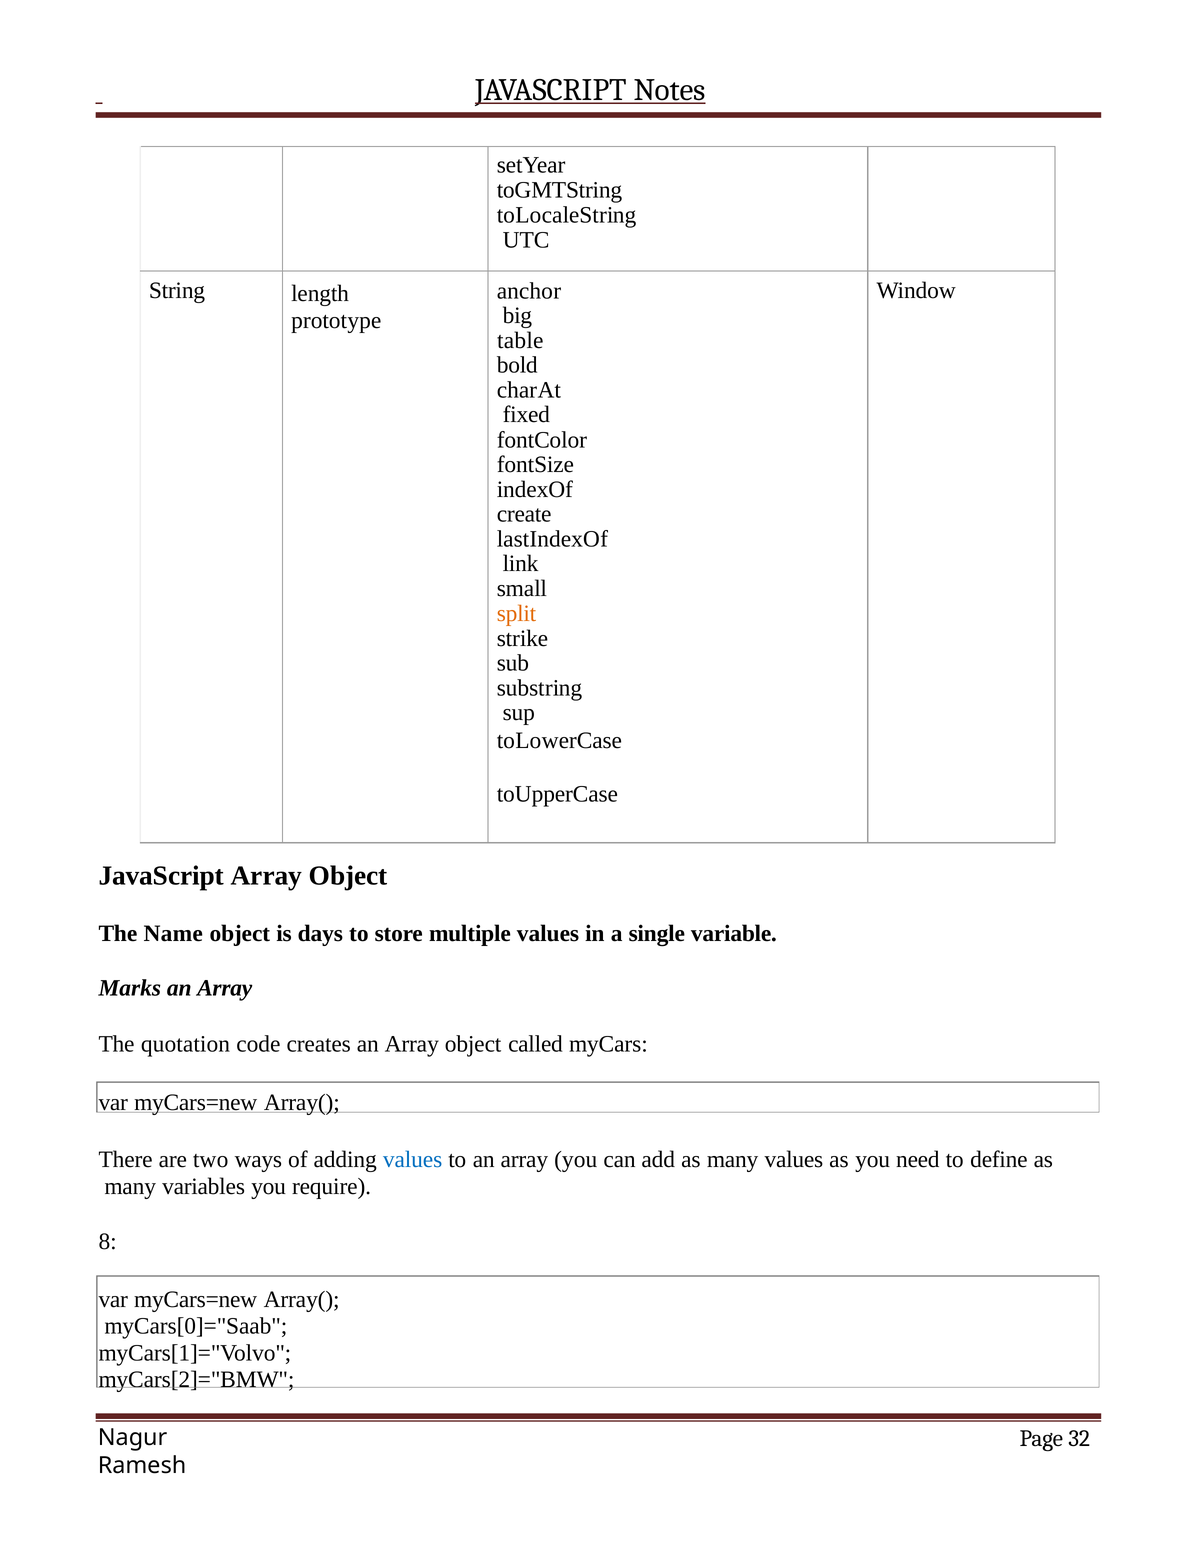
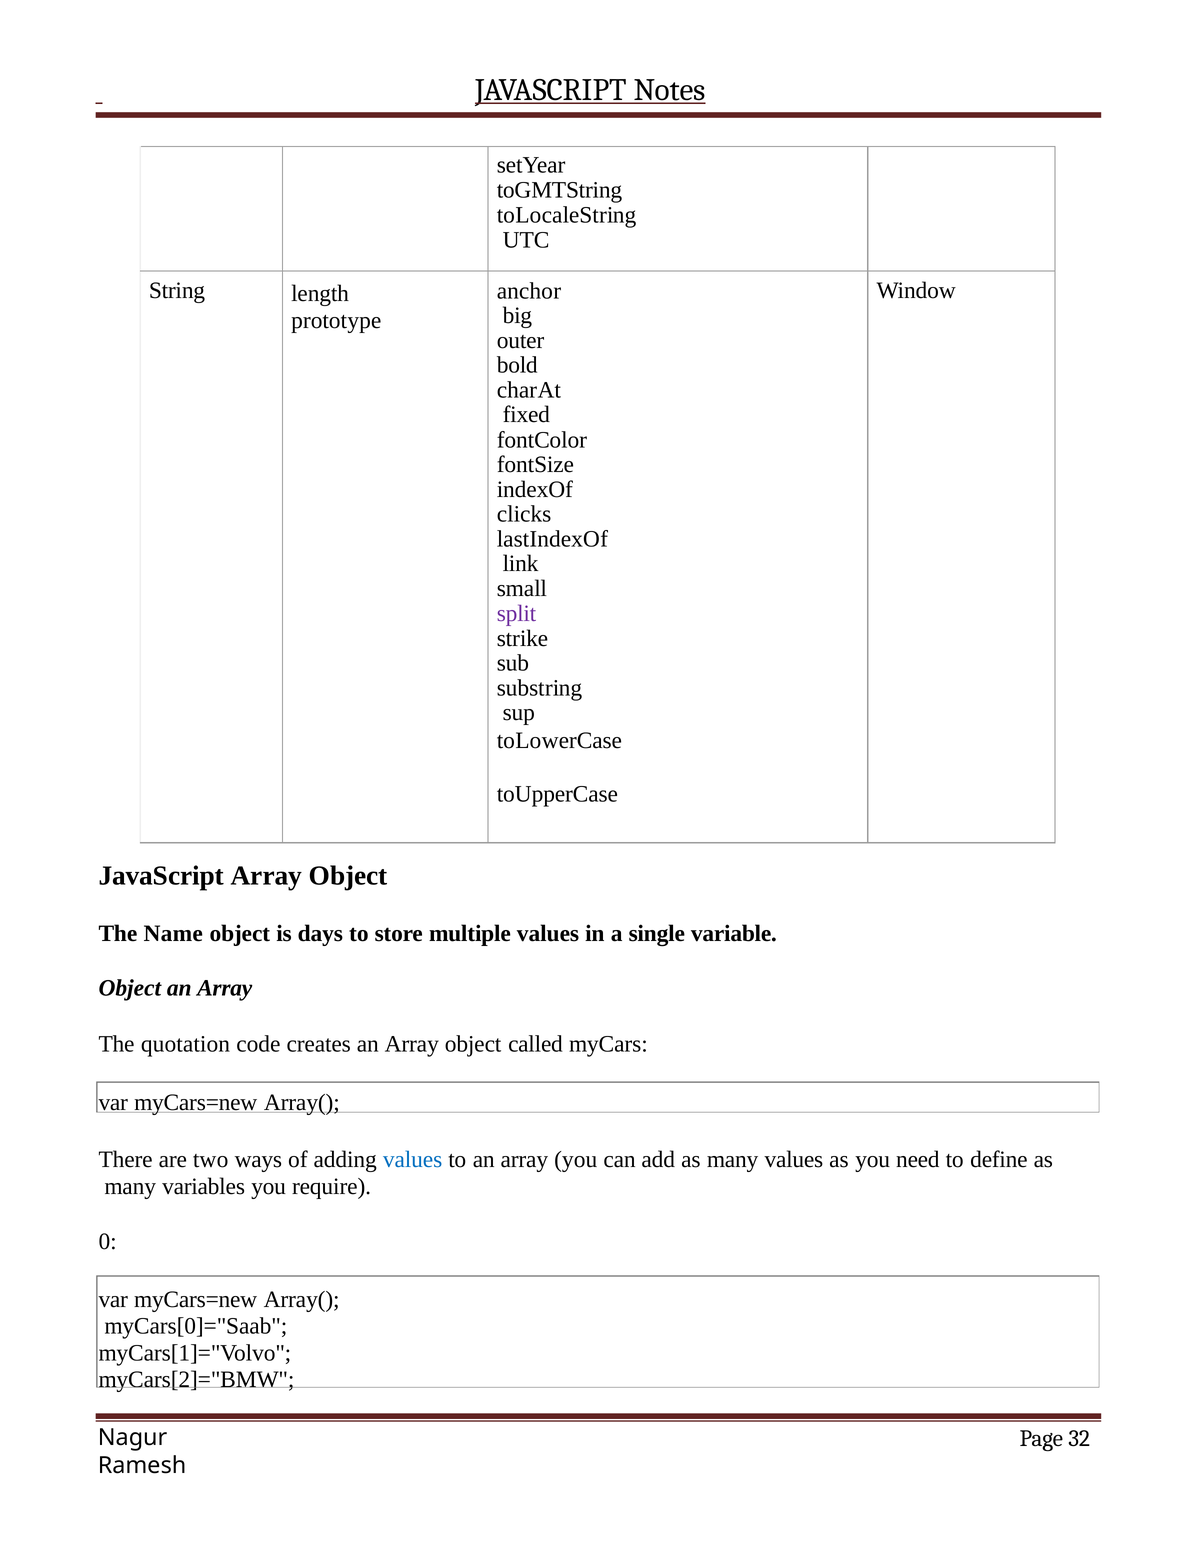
table: table -> outer
create: create -> clicks
split colour: orange -> purple
Marks at (130, 988): Marks -> Object
8: 8 -> 0
